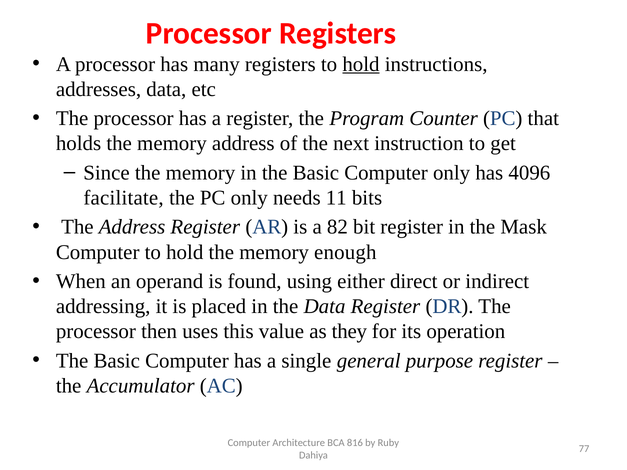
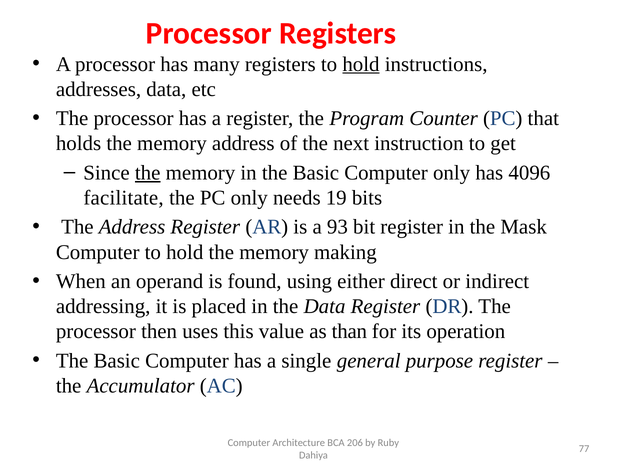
the at (148, 173) underline: none -> present
11: 11 -> 19
82: 82 -> 93
enough: enough -> making
they: they -> than
816: 816 -> 206
